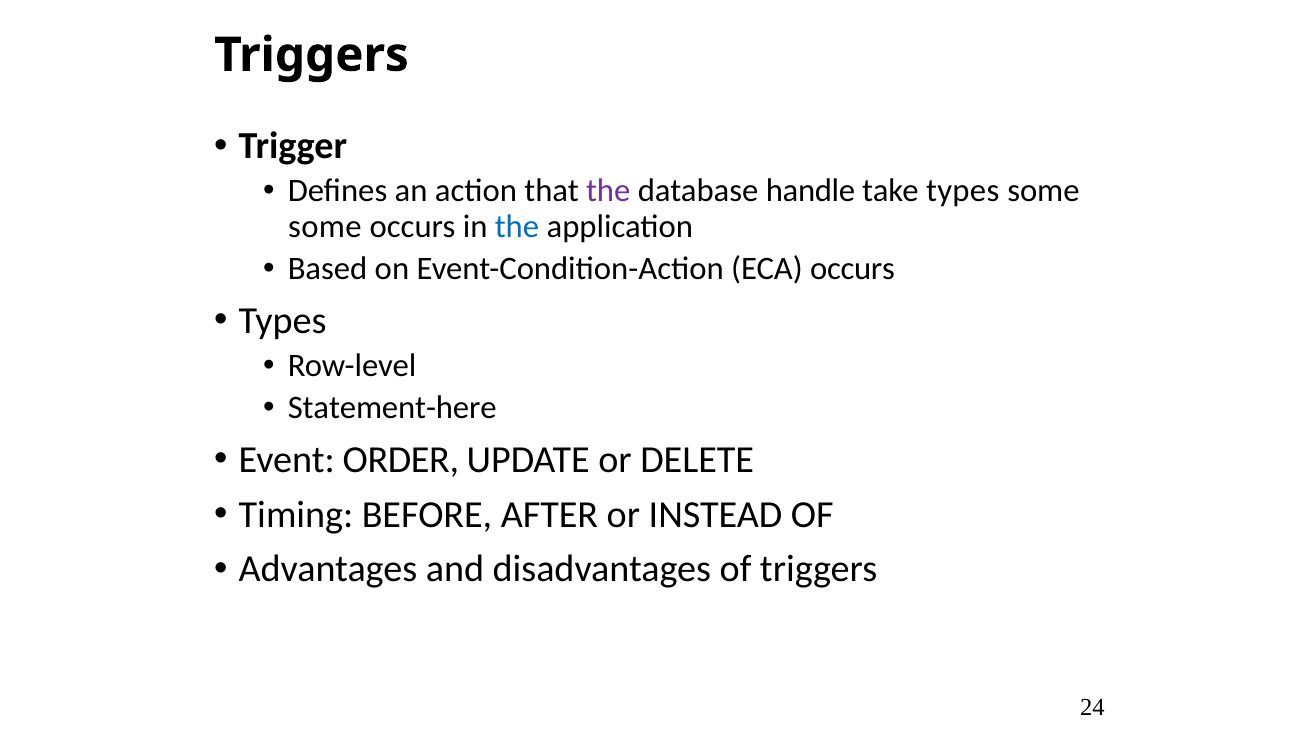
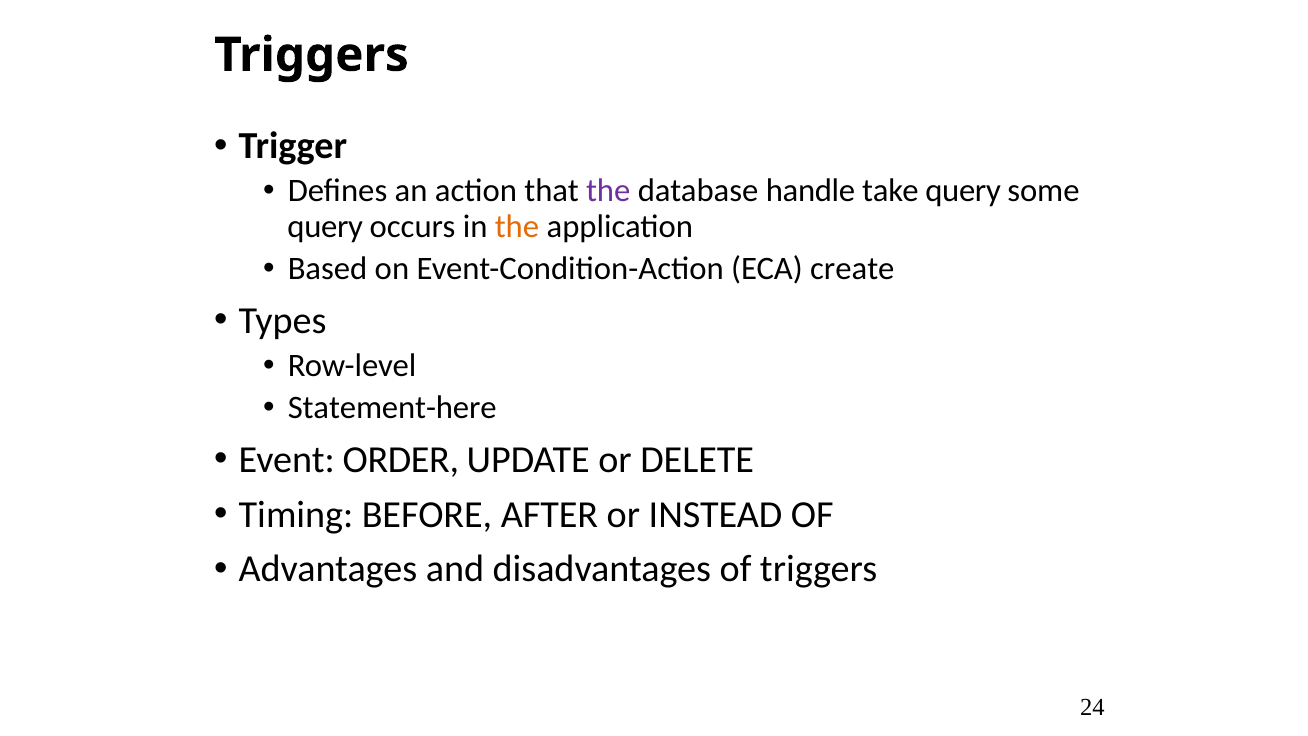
take types: types -> query
some at (325, 226): some -> query
the at (517, 226) colour: blue -> orange
ECA occurs: occurs -> create
